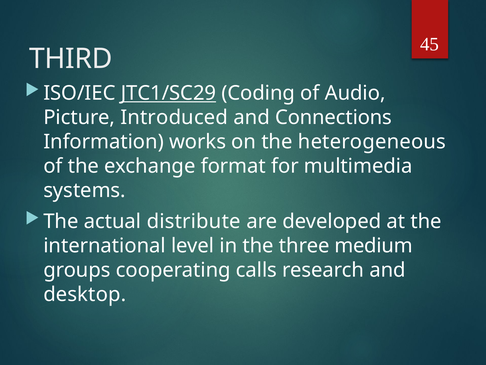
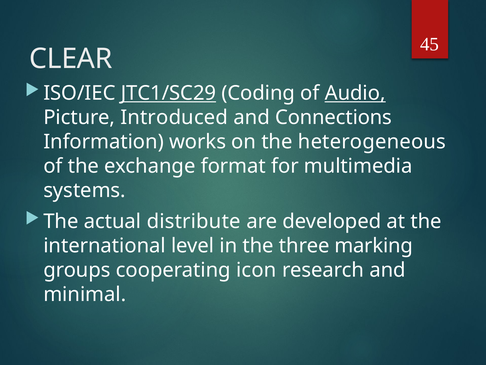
THIRD: THIRD -> CLEAR
Audio underline: none -> present
medium: medium -> marking
calls: calls -> icon
desktop: desktop -> minimal
